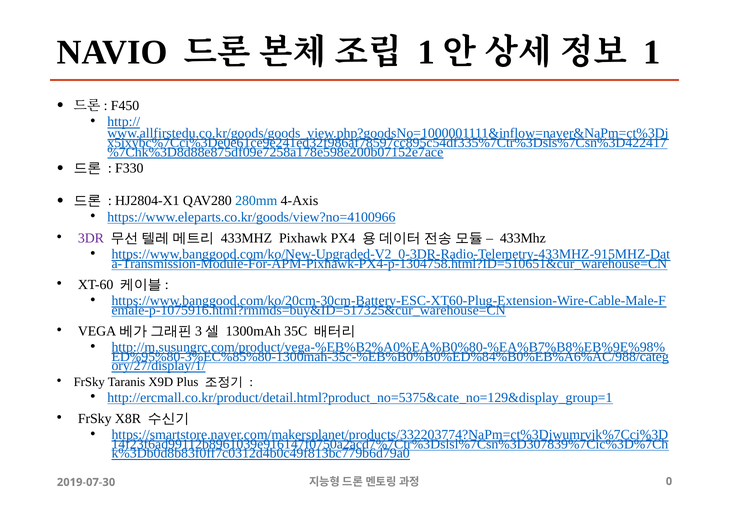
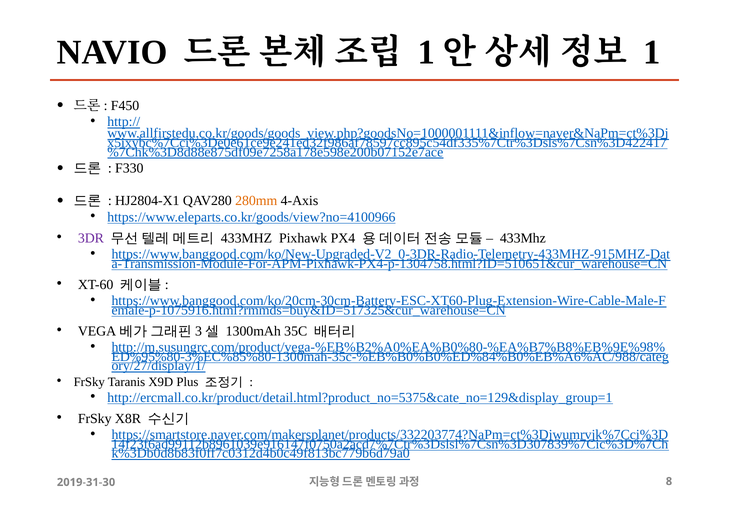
280mm colour: blue -> orange
2019-07-30: 2019-07-30 -> 2019-31-30
0: 0 -> 8
